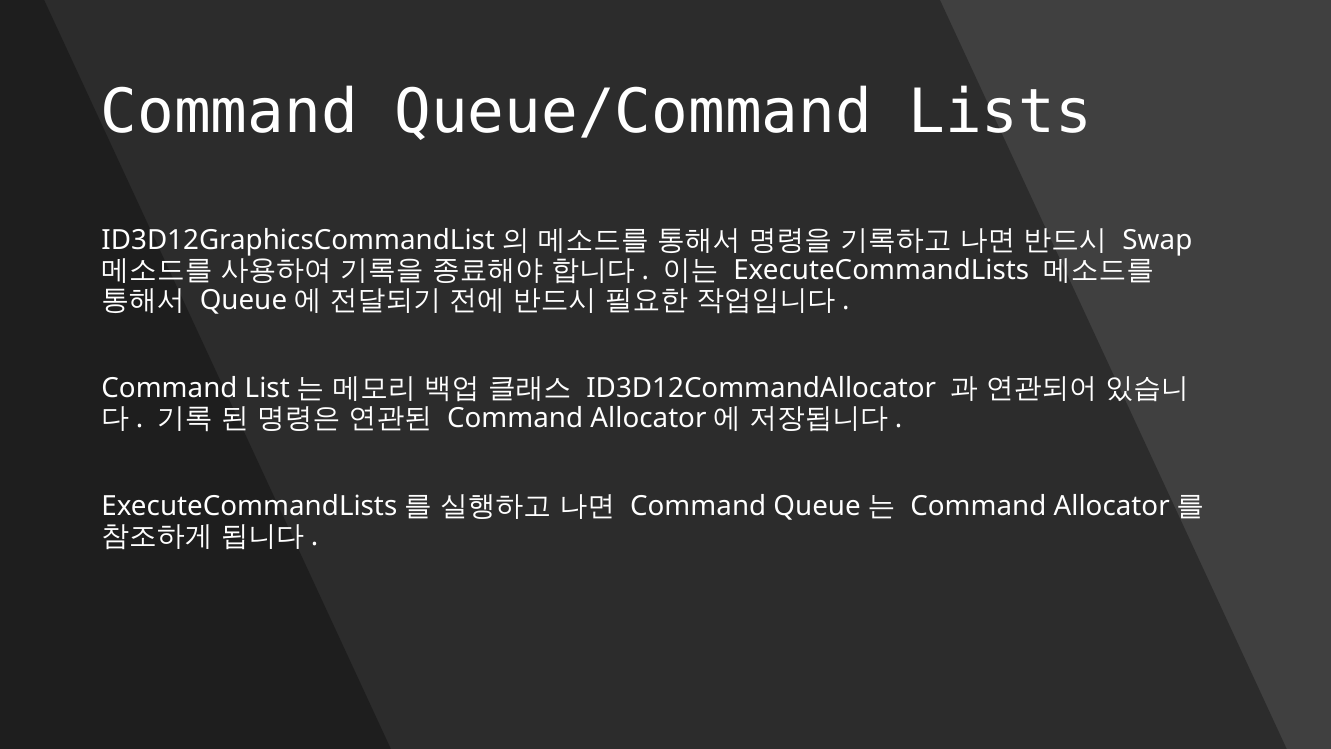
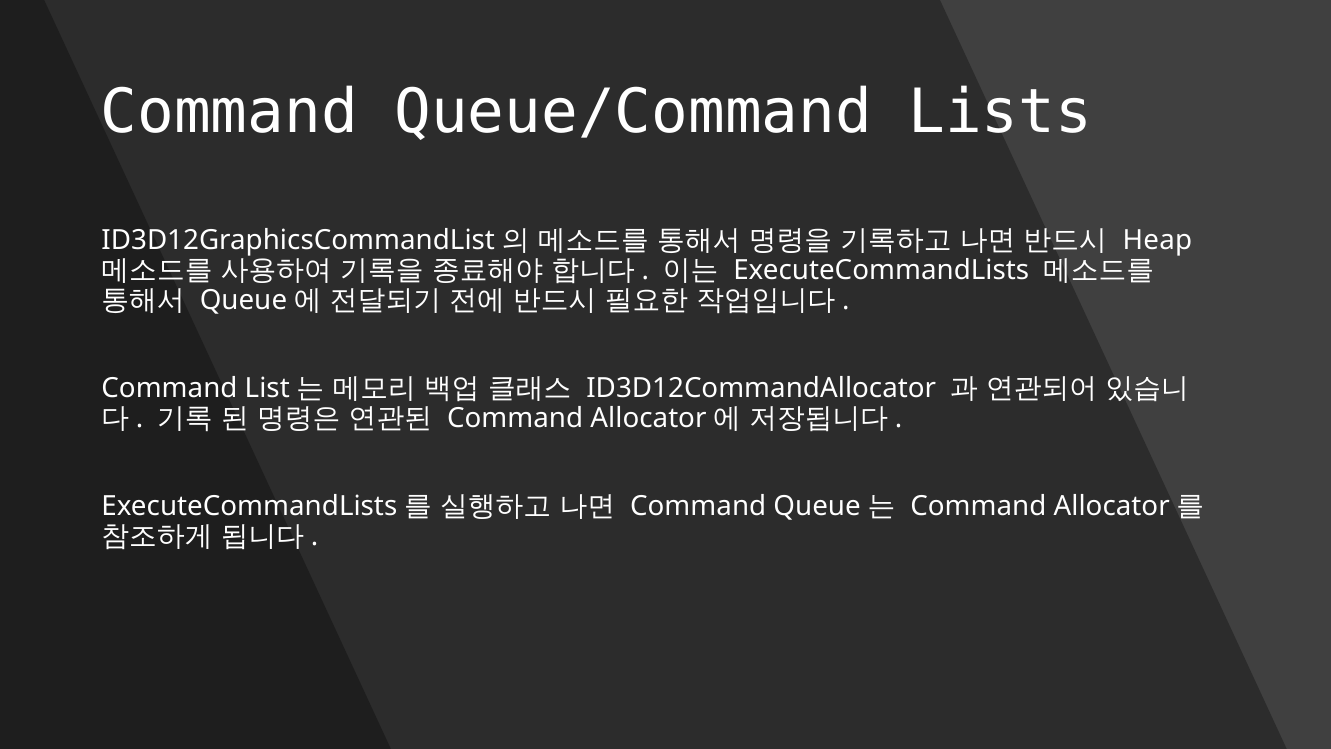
Swap: Swap -> Heap
